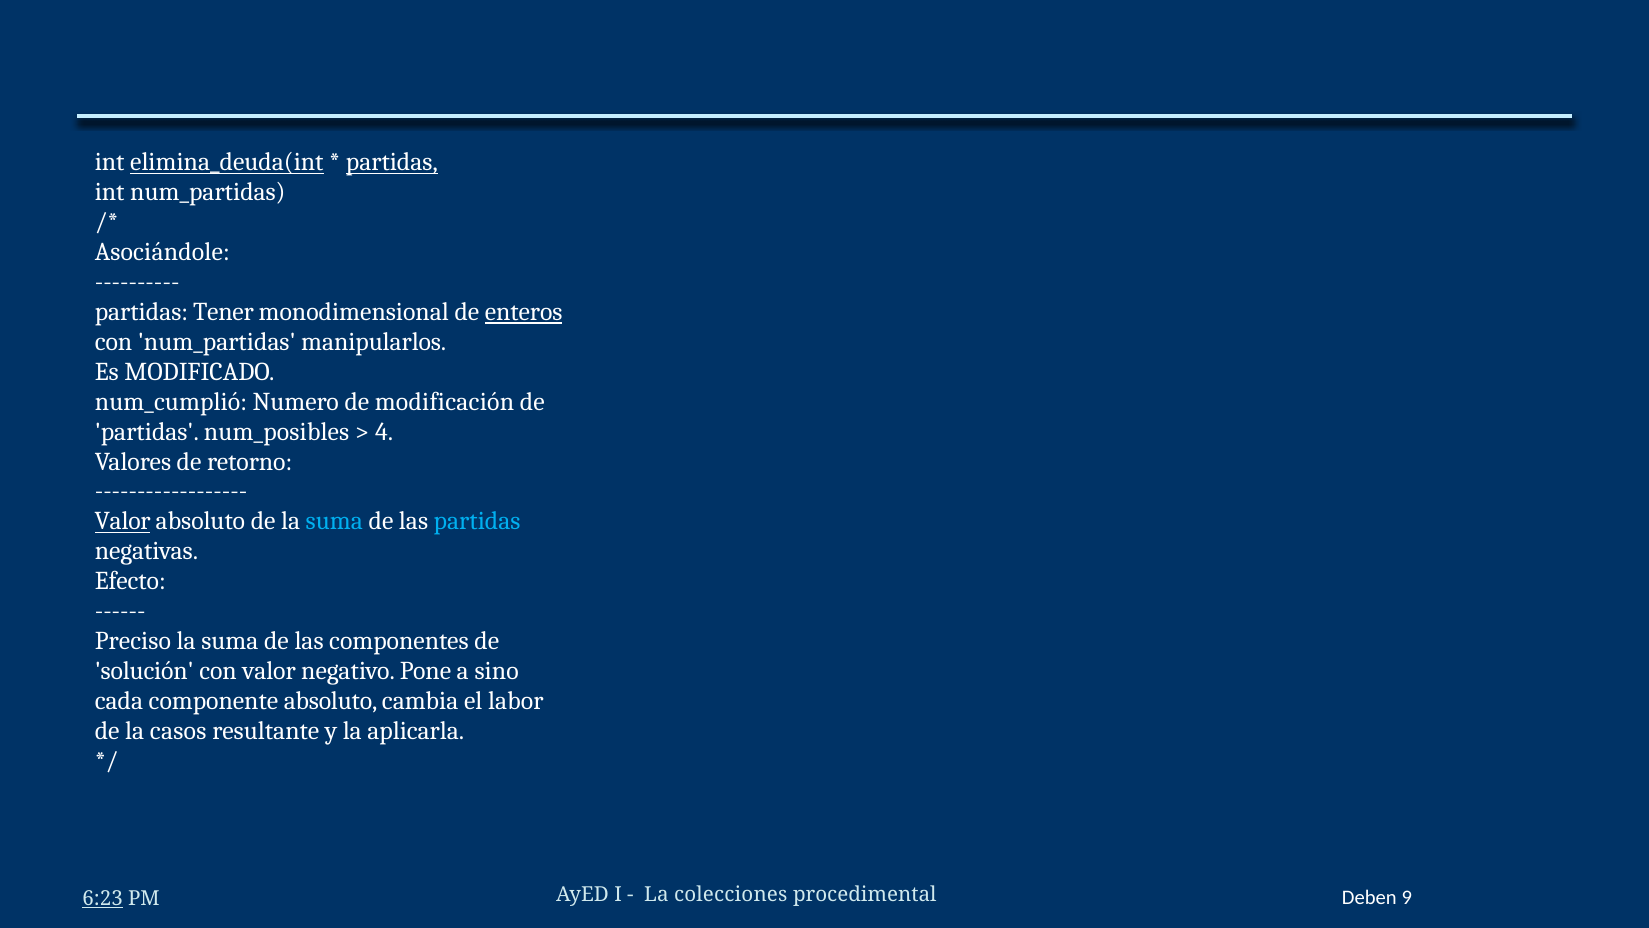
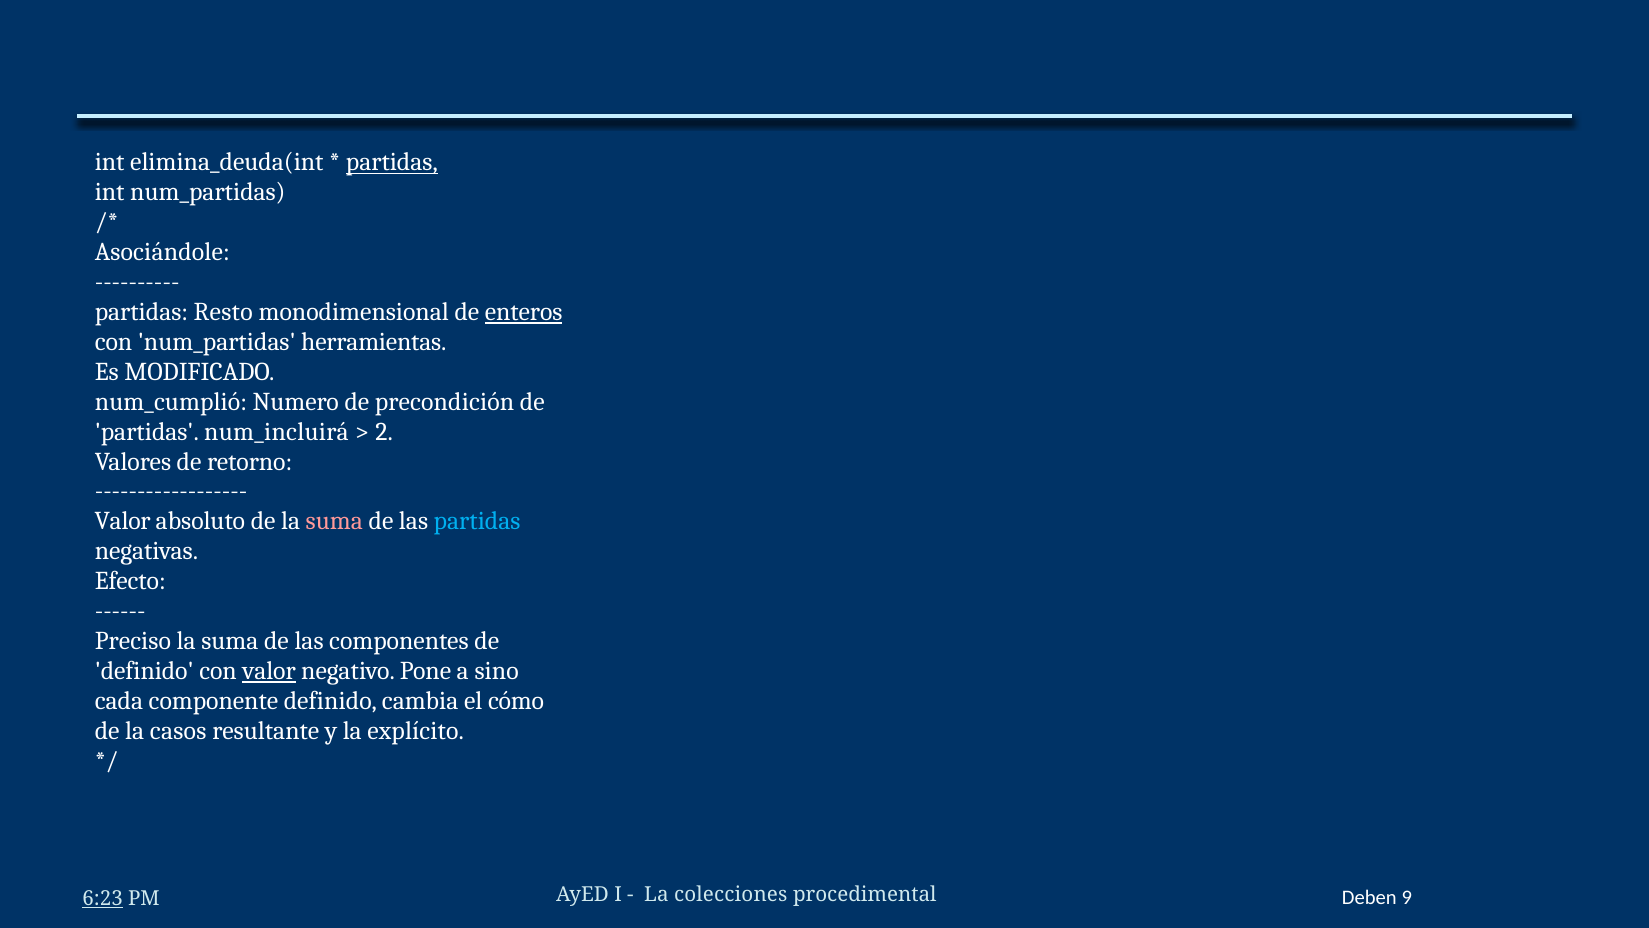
elimina_deuda(int underline: present -> none
Tener: Tener -> Resto
manipularlos: manipularlos -> herramientas
modificación: modificación -> precondición
num_posibles: num_posibles -> num_incluirá
4: 4 -> 2
Valor at (123, 521) underline: present -> none
suma at (334, 521) colour: light blue -> pink
solución at (144, 671): solución -> definido
valor at (269, 671) underline: none -> present
componente absoluto: absoluto -> definido
labor: labor -> cómo
aplicarla: aplicarla -> explícito
